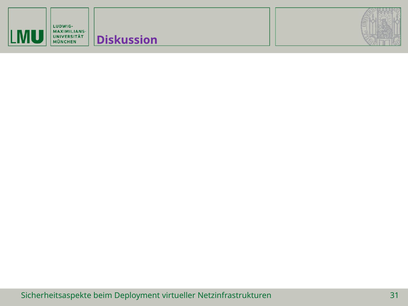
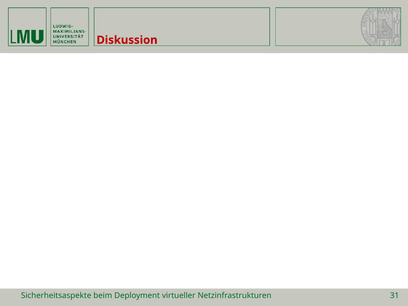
Diskussion colour: purple -> red
